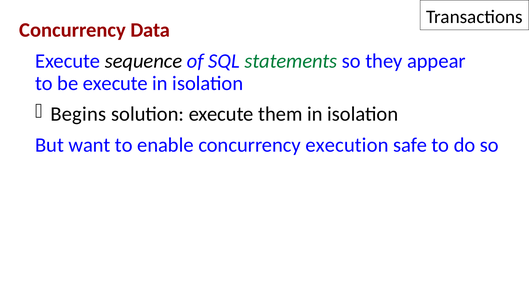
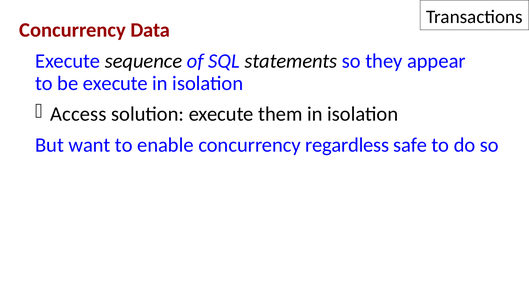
statements colour: green -> black
Begins: Begins -> Access
execution: execution -> regardless
